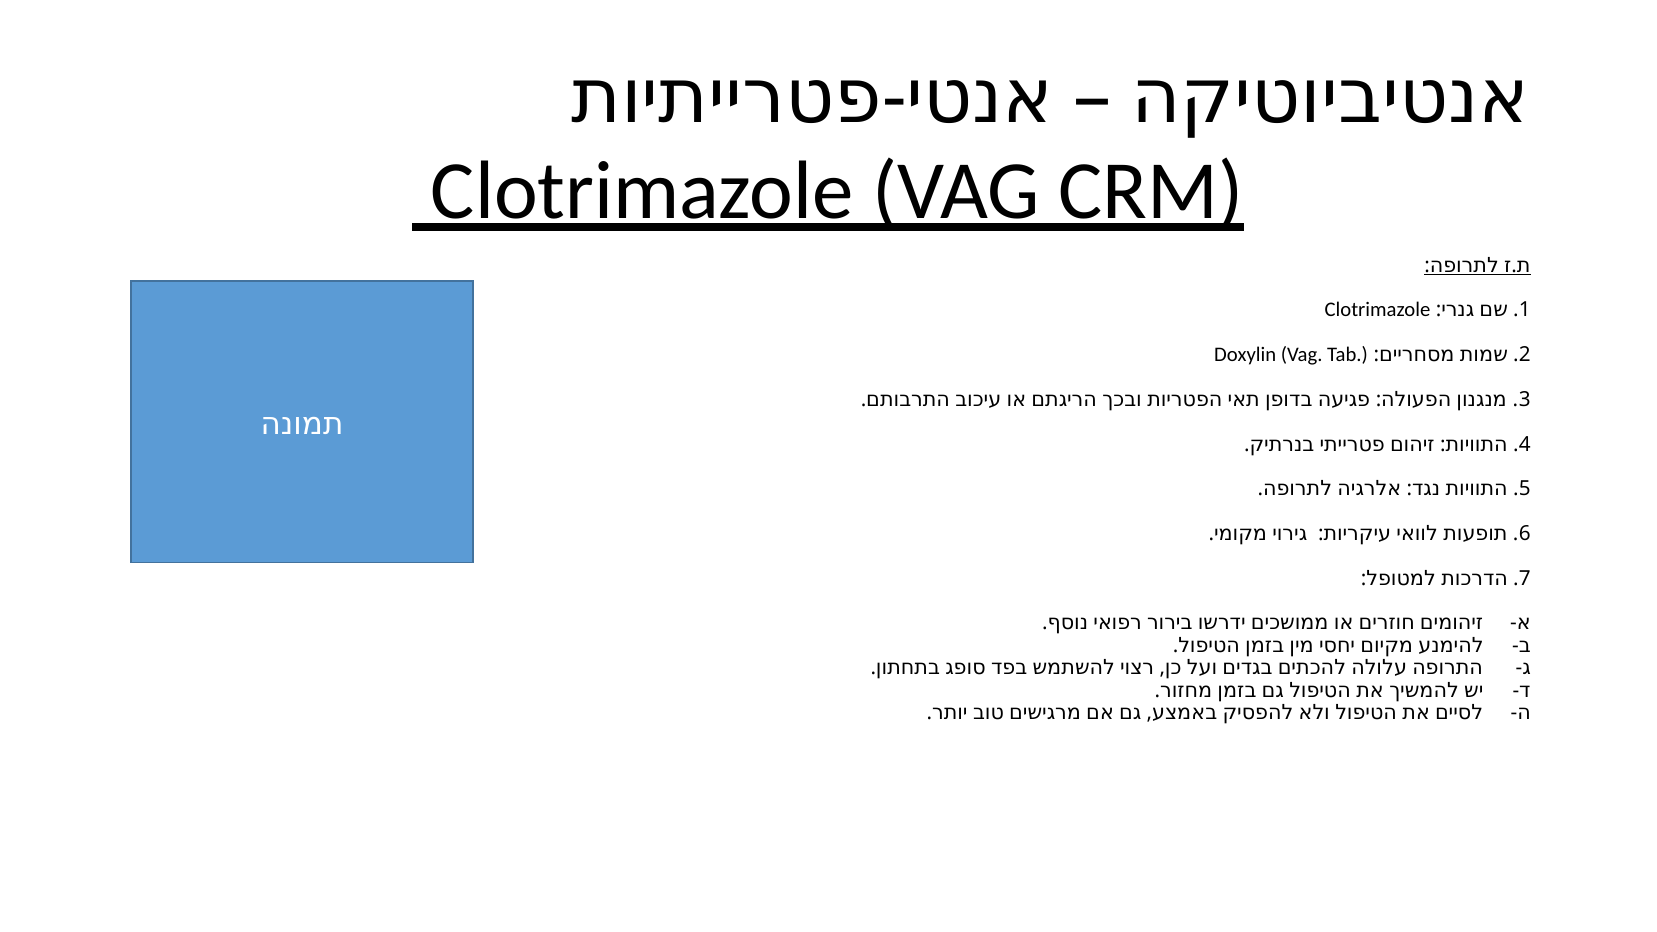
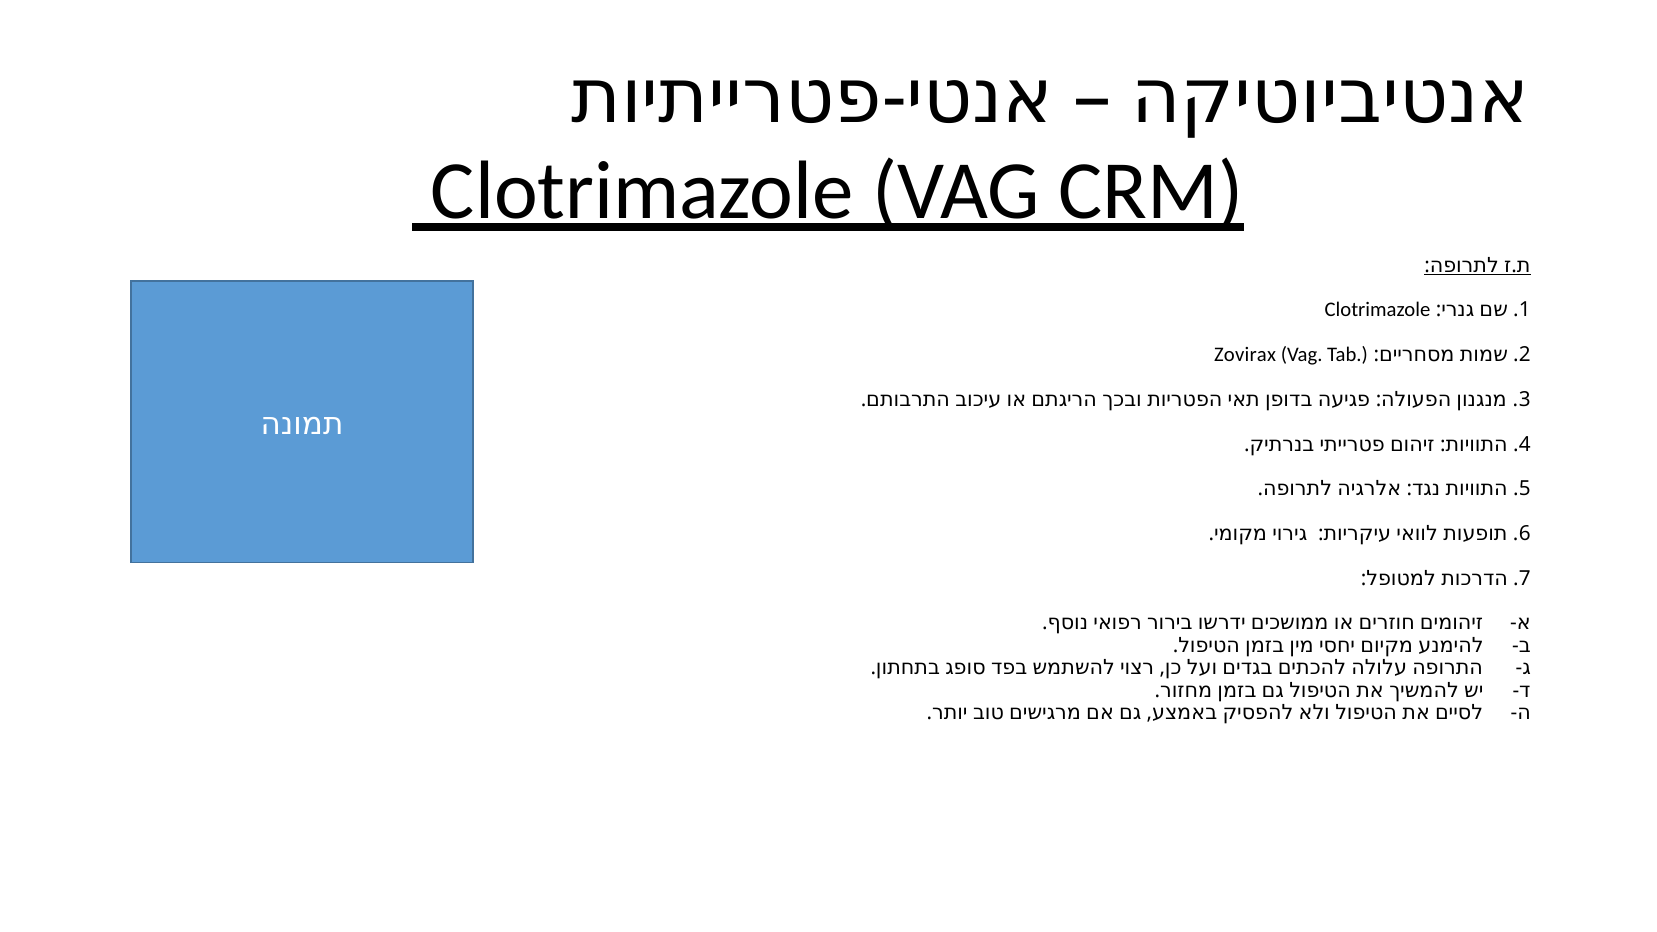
Doxylin: Doxylin -> Zovirax
